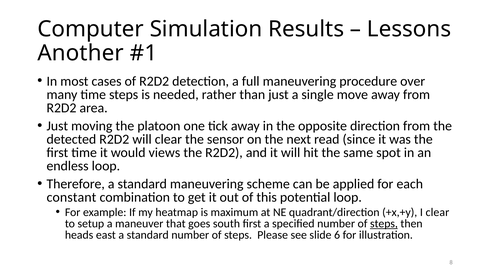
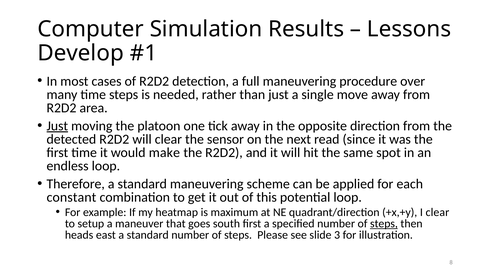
Another: Another -> Develop
Just at (57, 126) underline: none -> present
views: views -> make
6: 6 -> 3
